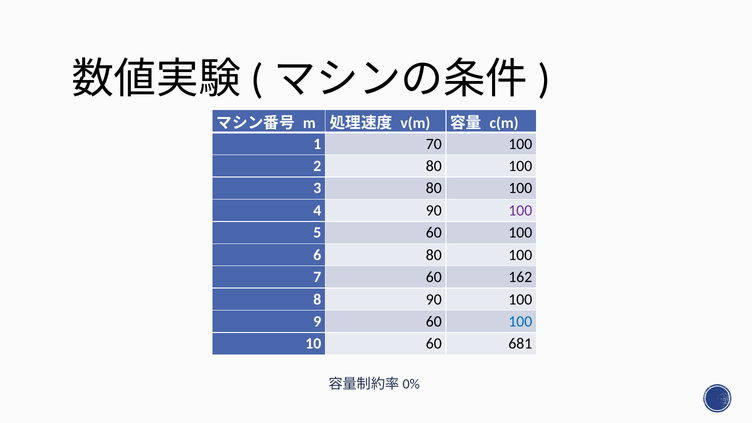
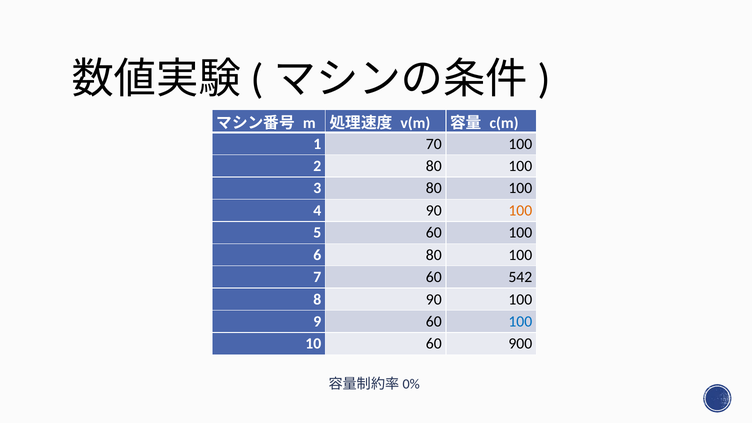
100 at (520, 211) colour: purple -> orange
162: 162 -> 542
681: 681 -> 900
